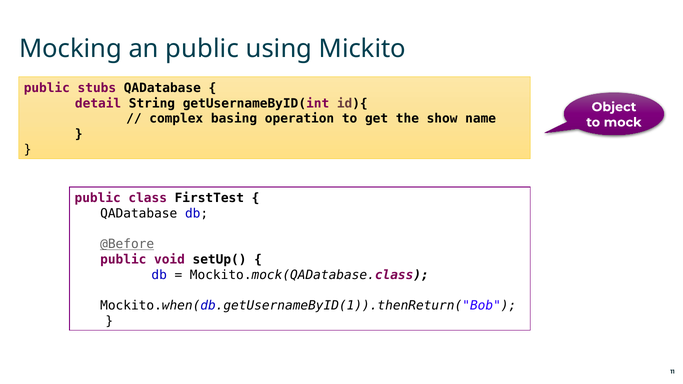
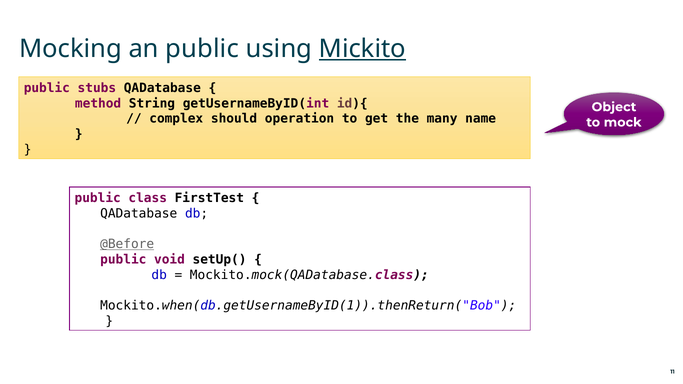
Mickito underline: none -> present
detail: detail -> method
basing: basing -> should
show: show -> many
